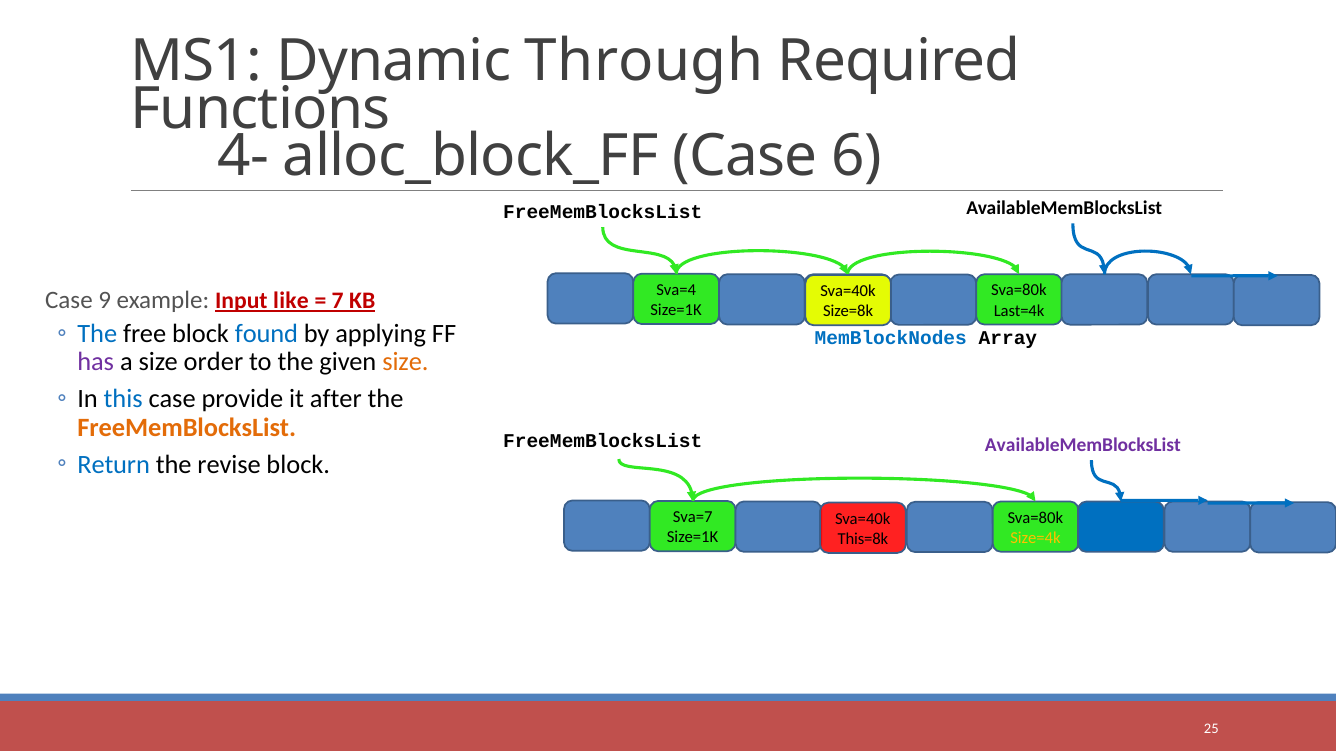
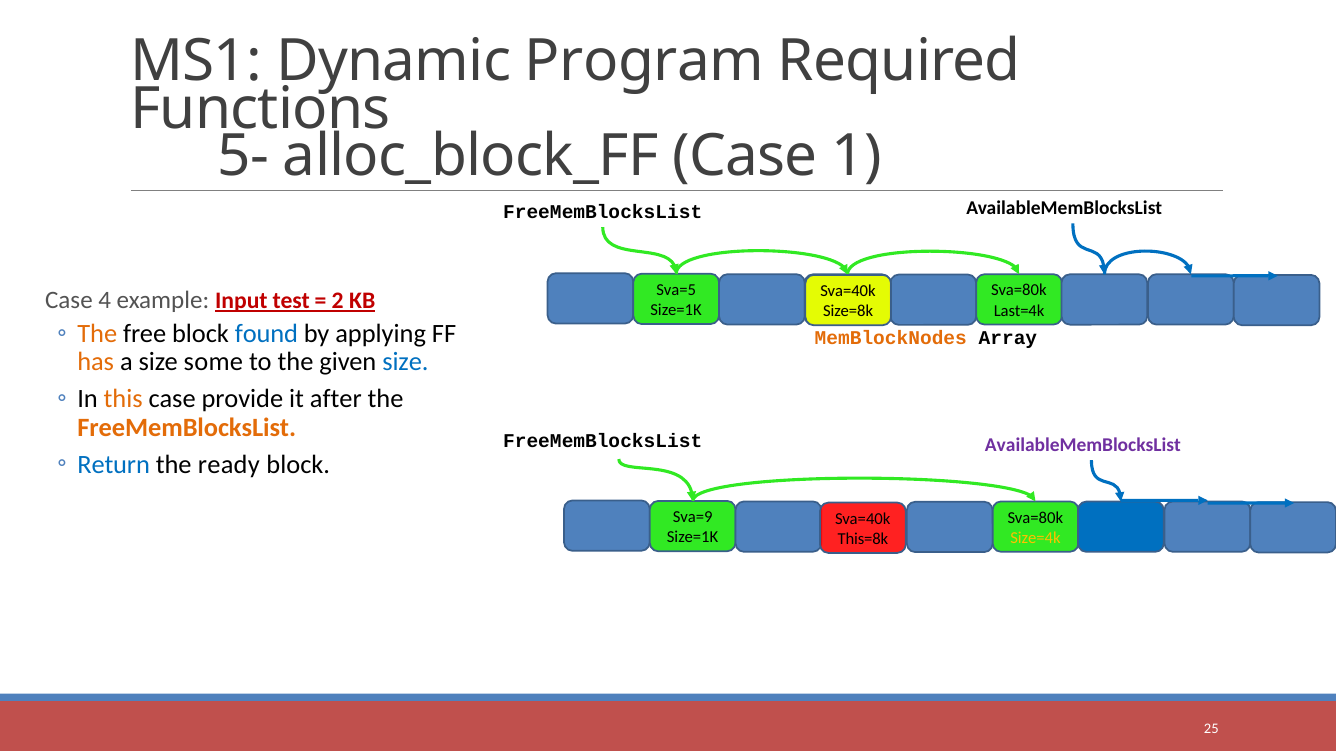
Through: Through -> Program
4-: 4- -> 5-
6: 6 -> 1
Sva=4: Sva=4 -> Sva=5
9: 9 -> 4
like: like -> test
7: 7 -> 2
The at (97, 334) colour: blue -> orange
MemBlockNodes colour: blue -> orange
has colour: purple -> orange
order: order -> some
size at (405, 362) colour: orange -> blue
this colour: blue -> orange
revise: revise -> ready
Sva=7: Sva=7 -> Sva=9
